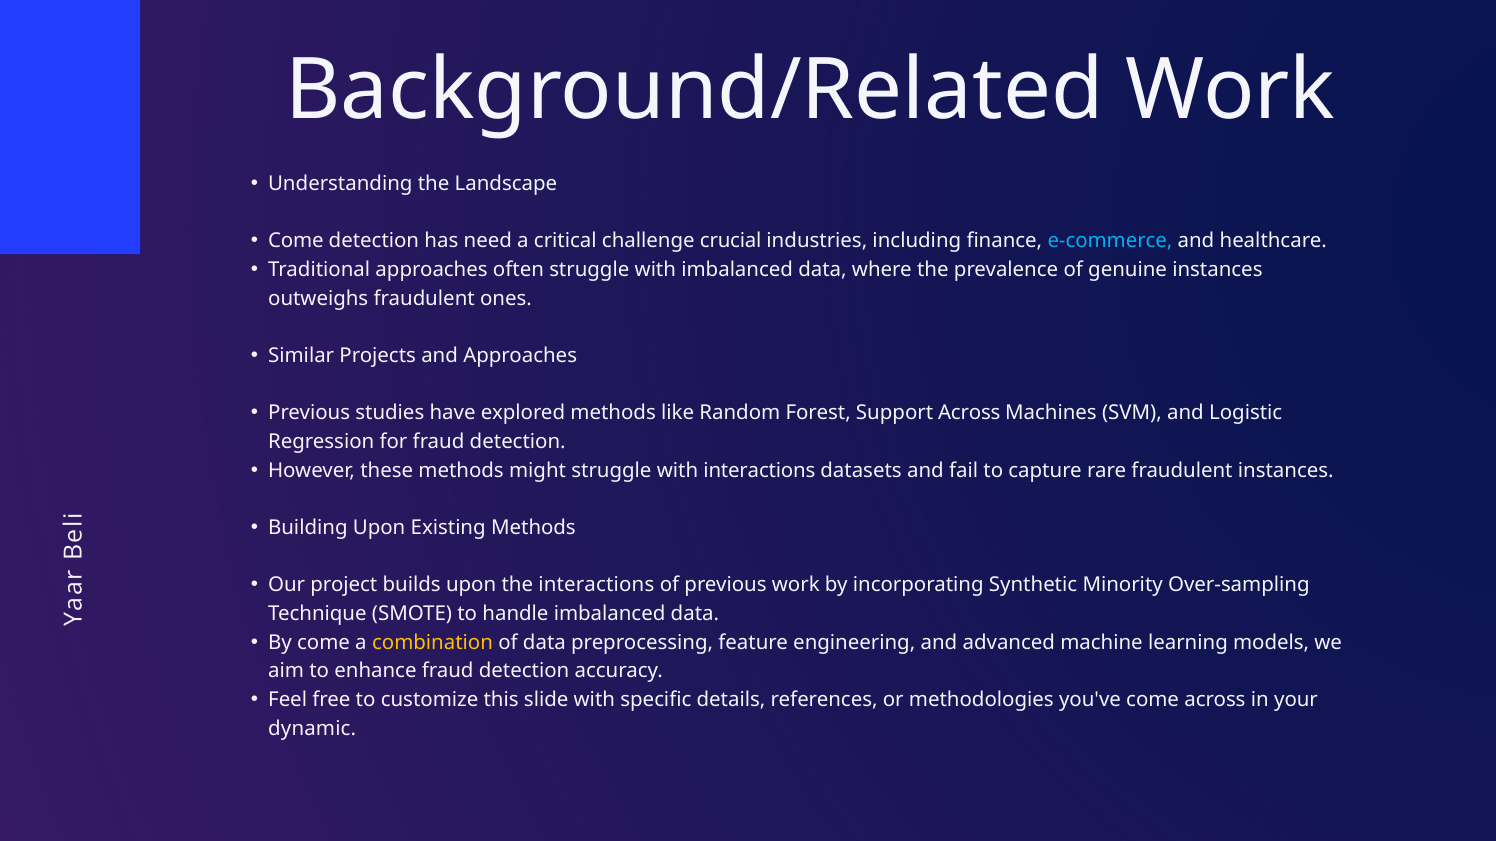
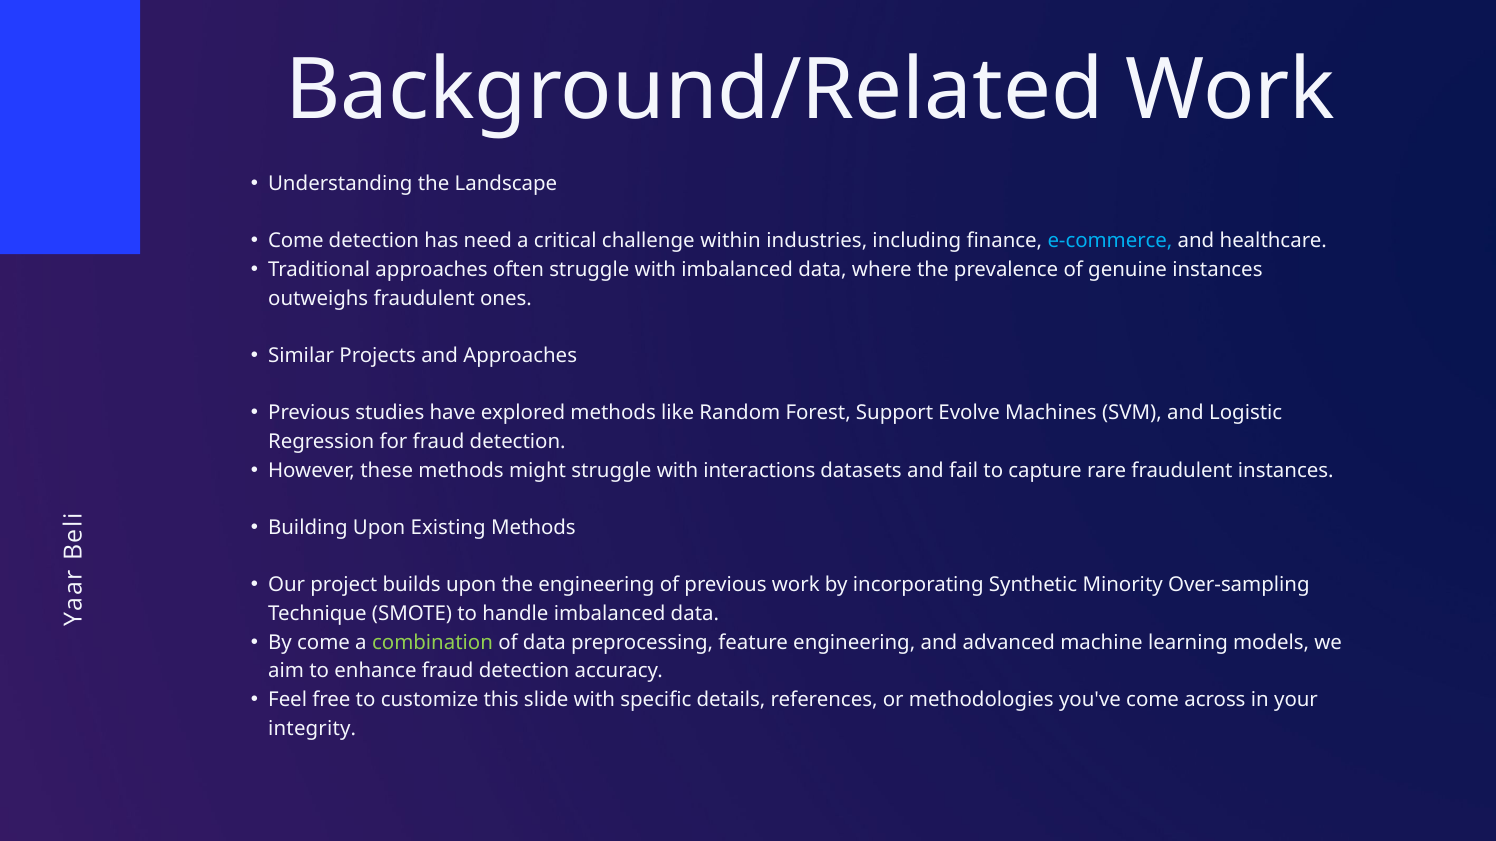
crucial: crucial -> within
Support Across: Across -> Evolve
the interactions: interactions -> engineering
combination colour: yellow -> light green
dynamic: dynamic -> integrity
